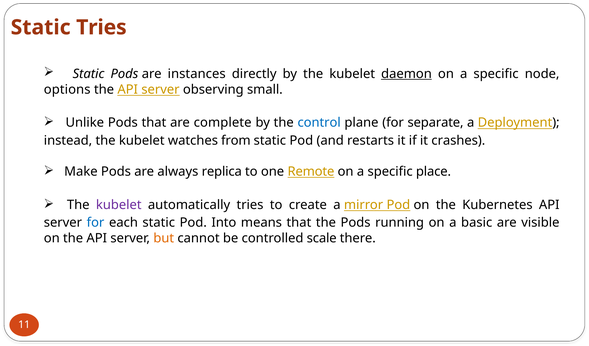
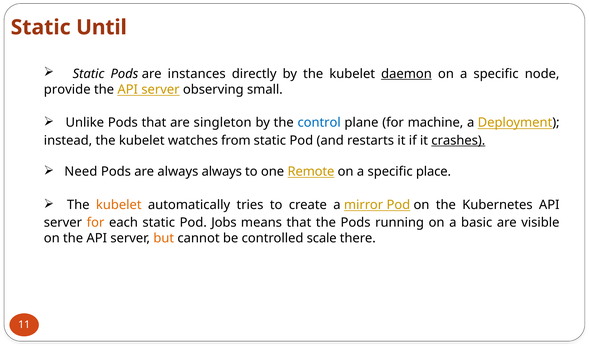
Static Tries: Tries -> Until
options: options -> provide
complete: complete -> singleton
separate: separate -> machine
crashes underline: none -> present
Make: Make -> Need
always replica: replica -> always
kubelet at (119, 205) colour: purple -> orange
for at (96, 223) colour: blue -> orange
Into: Into -> Jobs
